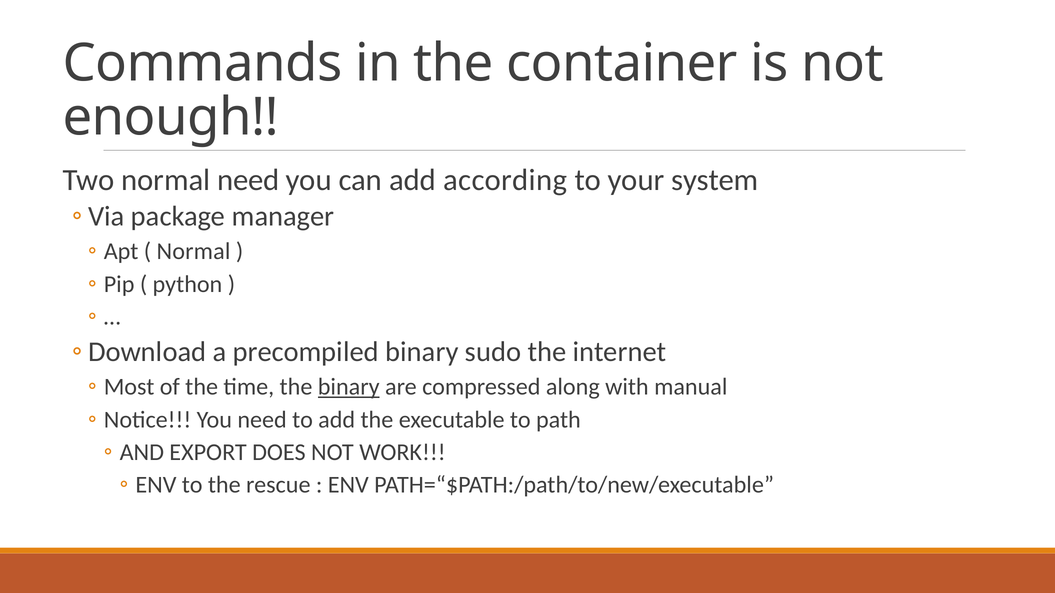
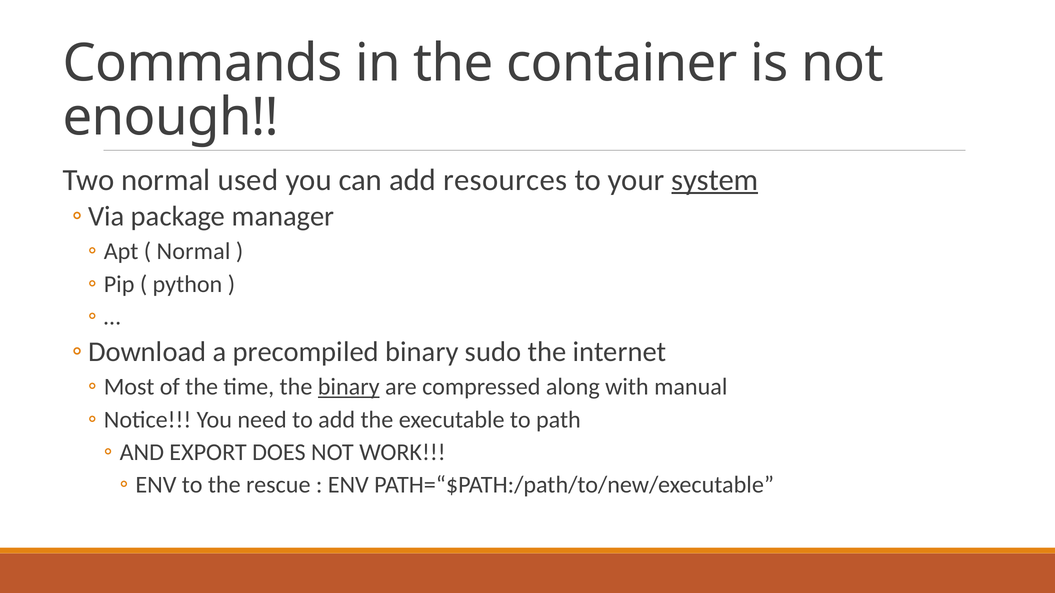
normal need: need -> used
according: according -> resources
system underline: none -> present
